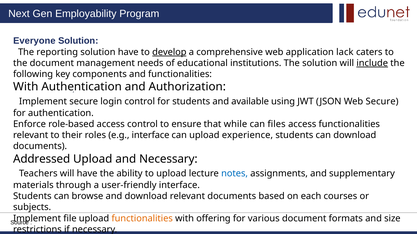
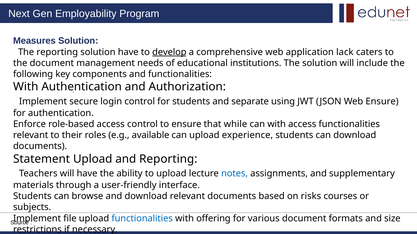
Everyone: Everyone -> Measures
include underline: present -> none
available: available -> separate
Web Secure: Secure -> Ensure
can files: files -> with
e.g interface: interface -> available
Addressed: Addressed -> Statement
and Necessary: Necessary -> Reporting
each: each -> risks
functionalities at (142, 219) colour: orange -> blue
